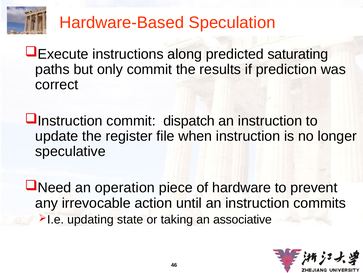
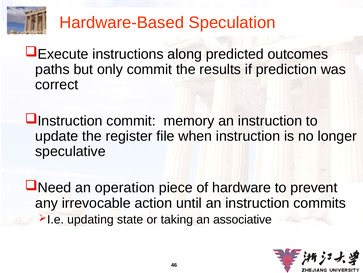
saturating: saturating -> outcomes
dispatch: dispatch -> memory
